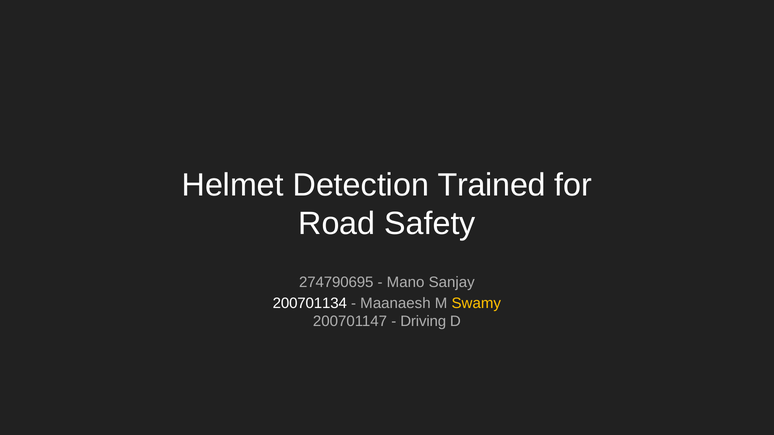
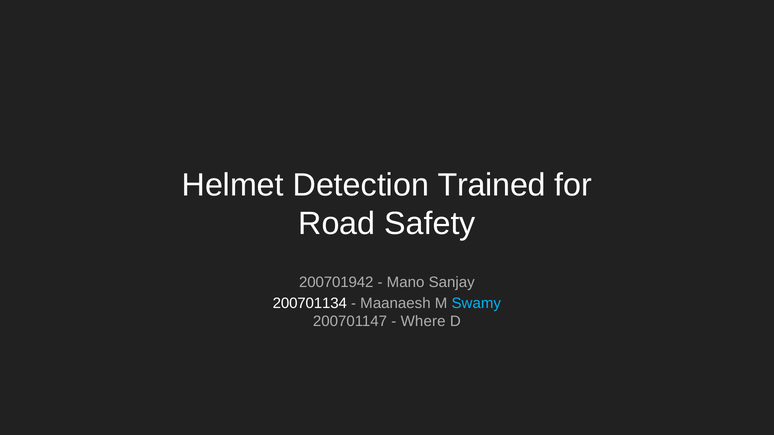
274790695: 274790695 -> 200701942
Swamy colour: yellow -> light blue
Driving: Driving -> Where
